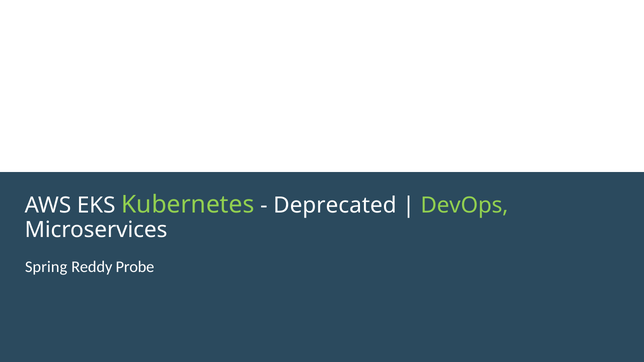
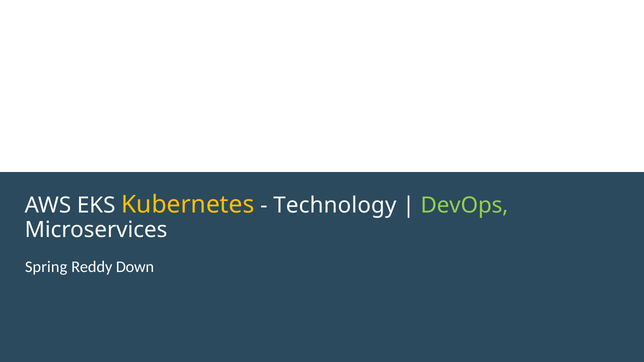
Kubernetes colour: light green -> yellow
Deprecated: Deprecated -> Technology
Probe: Probe -> Down
